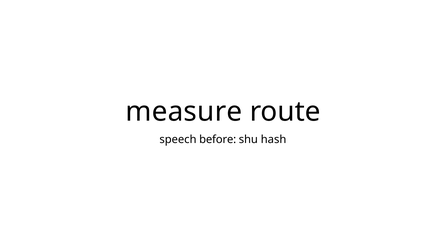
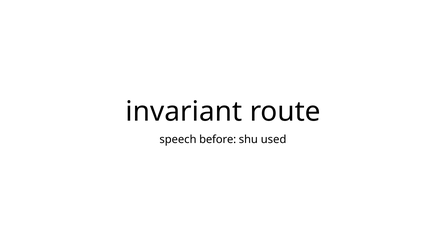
measure: measure -> invariant
hash: hash -> used
